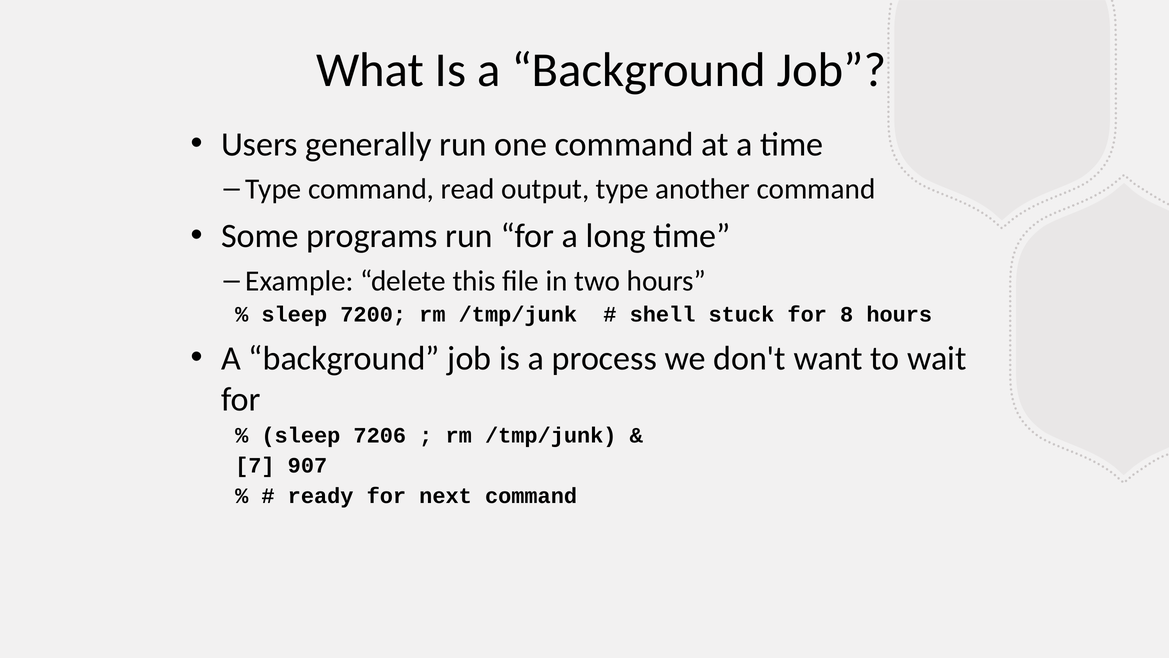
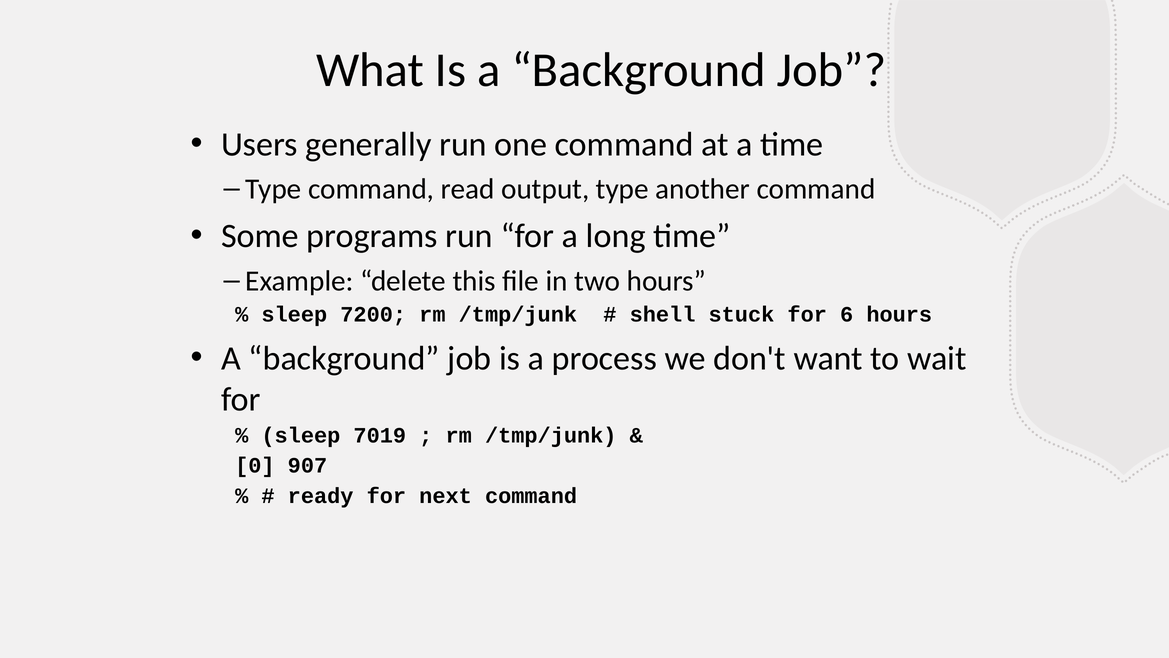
8: 8 -> 6
7206: 7206 -> 7019
7: 7 -> 0
